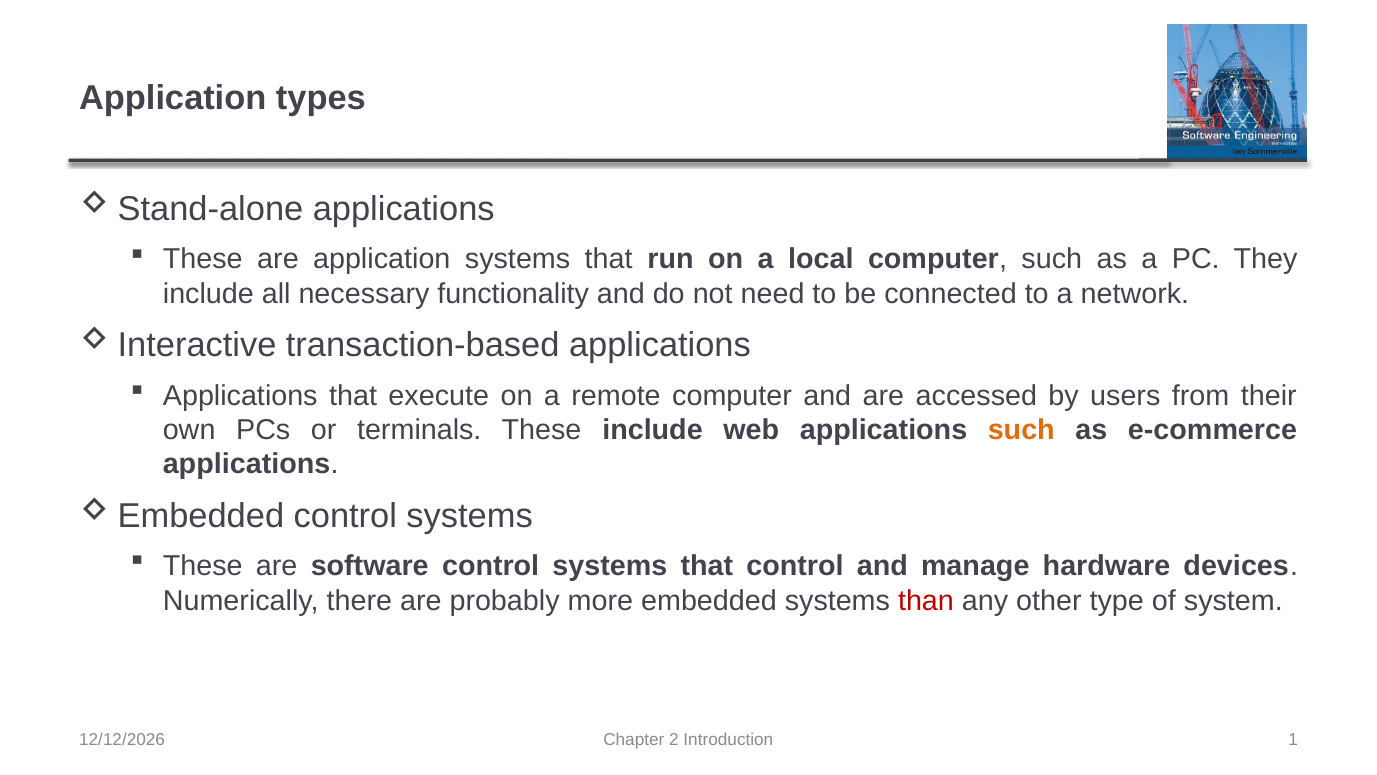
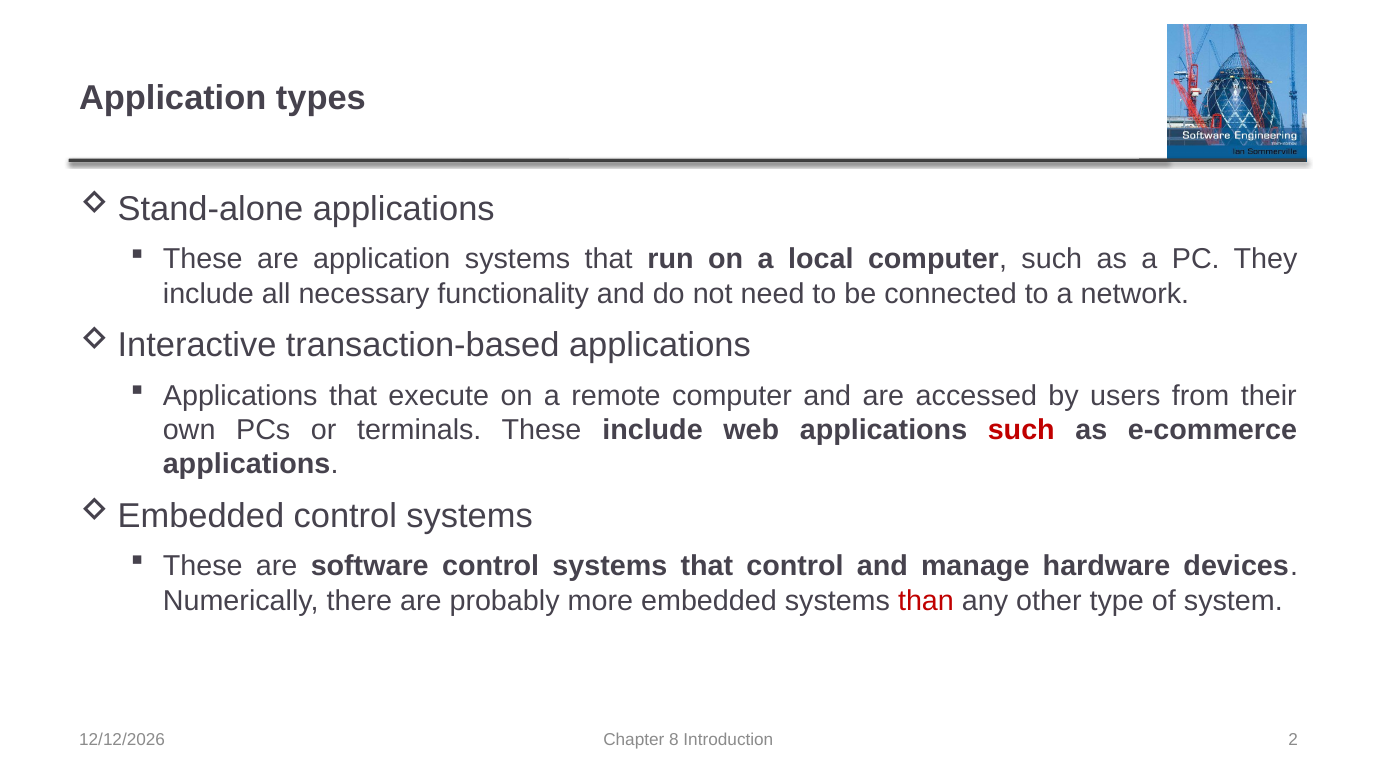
such at (1021, 430) colour: orange -> red
2: 2 -> 8
1: 1 -> 2
